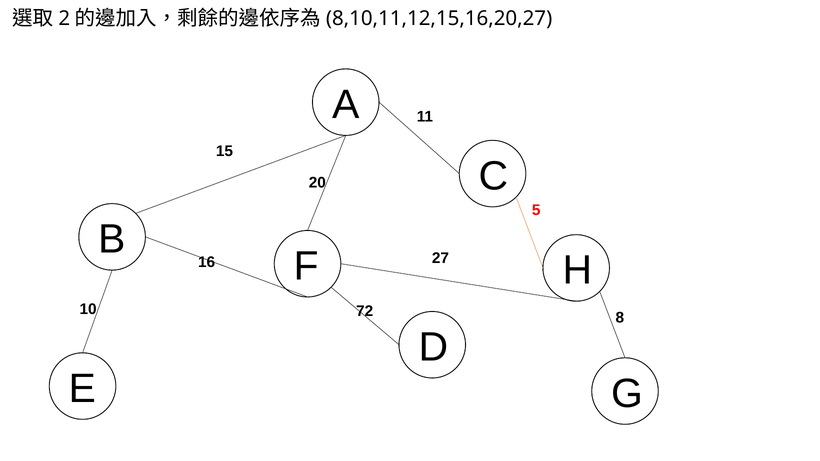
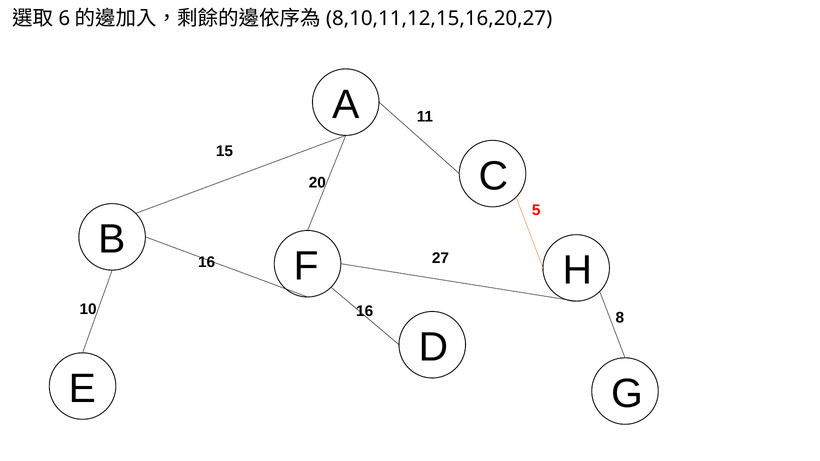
2: 2 -> 6
10 72: 72 -> 16
